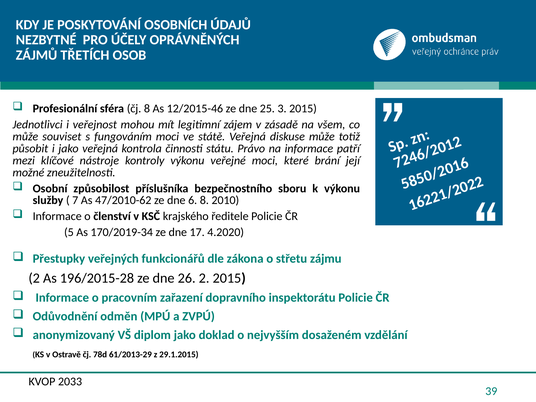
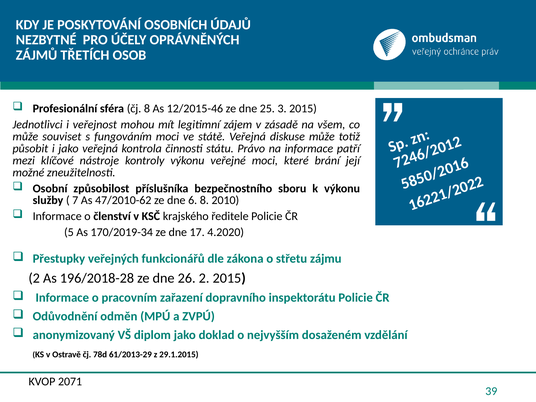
196/2015-28: 196/2015-28 -> 196/2018-28
2033: 2033 -> 2071
